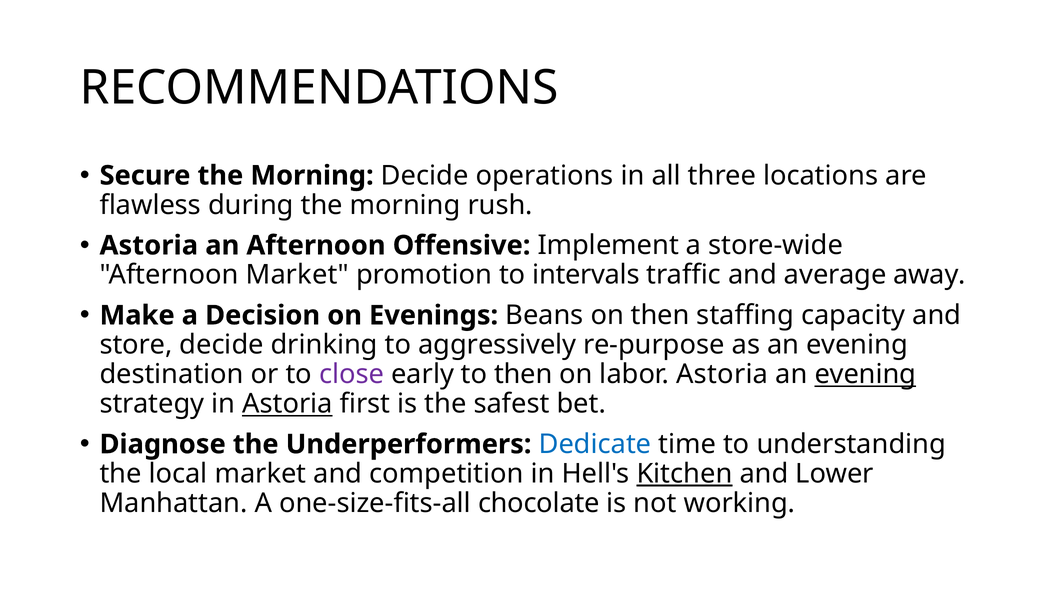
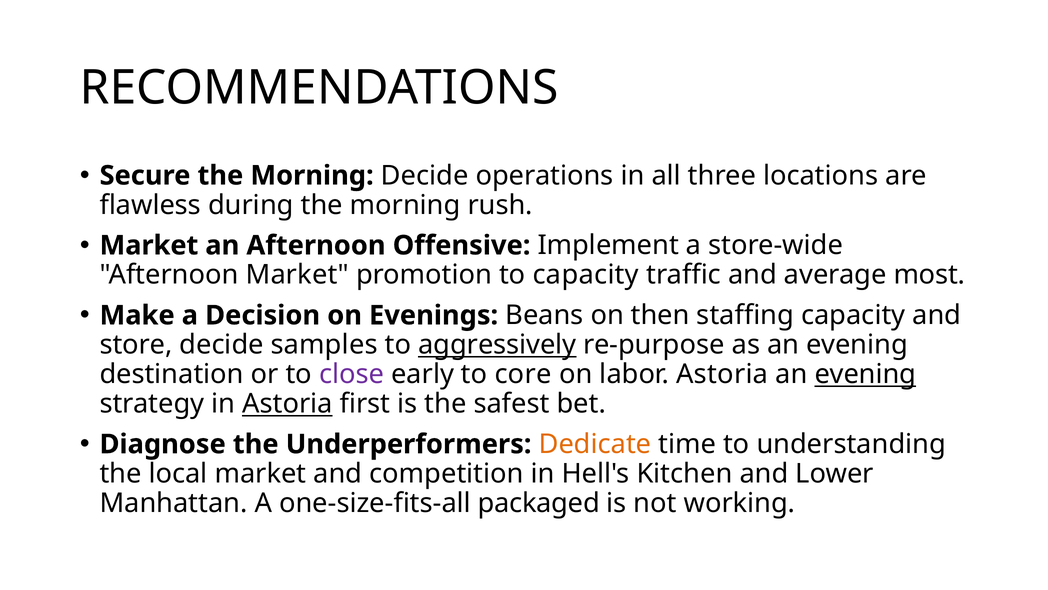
Astoria at (149, 245): Astoria -> Market
to intervals: intervals -> capacity
away: away -> most
drinking: drinking -> samples
aggressively underline: none -> present
to then: then -> core
Dedicate colour: blue -> orange
Kitchen underline: present -> none
chocolate: chocolate -> packaged
